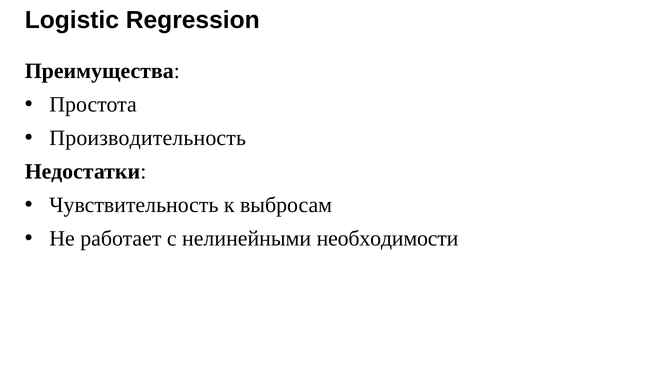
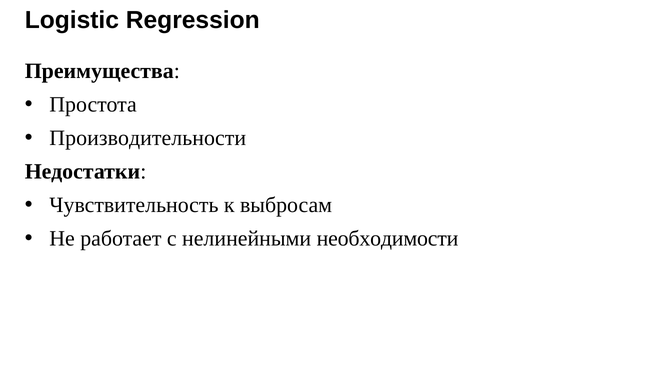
Производительность: Производительность -> Производительности
